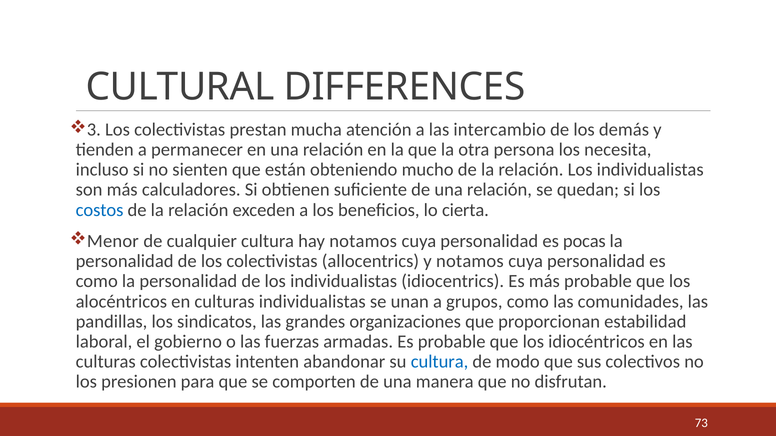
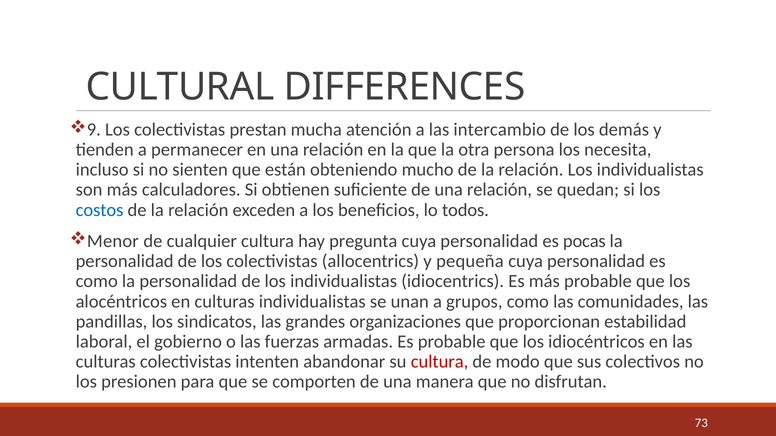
3: 3 -> 9
cierta: cierta -> todos
hay notamos: notamos -> pregunta
y notamos: notamos -> pequeña
cultura at (440, 362) colour: blue -> red
